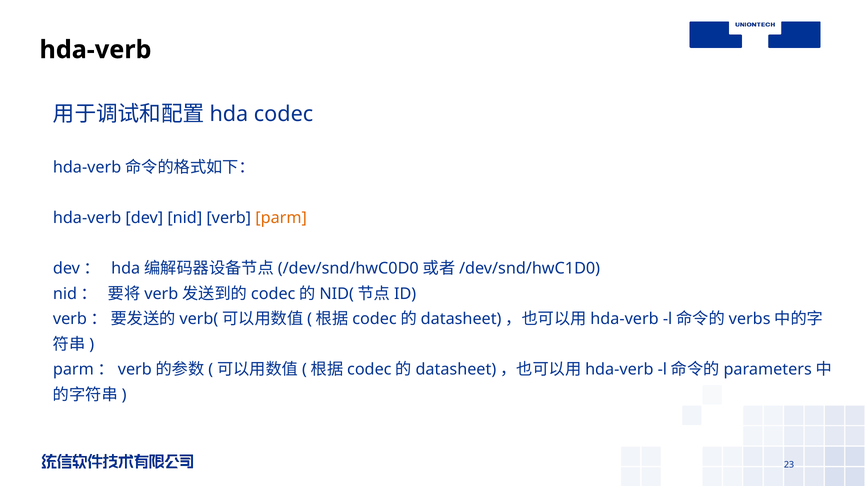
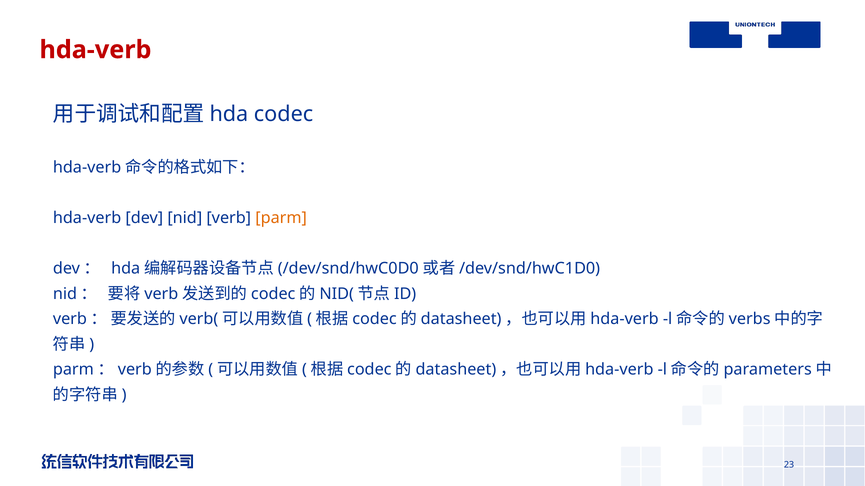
hda-verb at (95, 50) colour: black -> red
